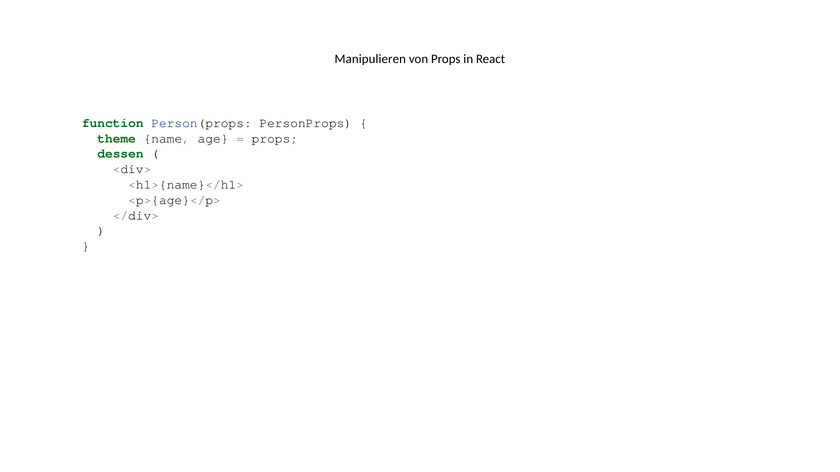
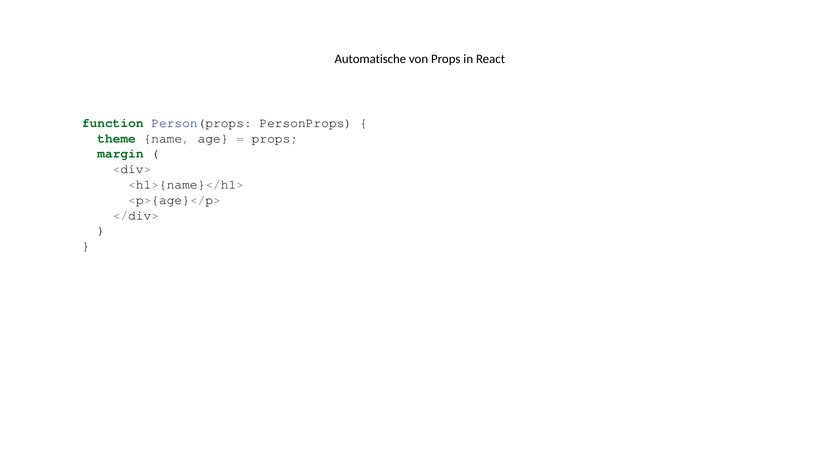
Manipulieren: Manipulieren -> Automatische
dessen: dessen -> margin
